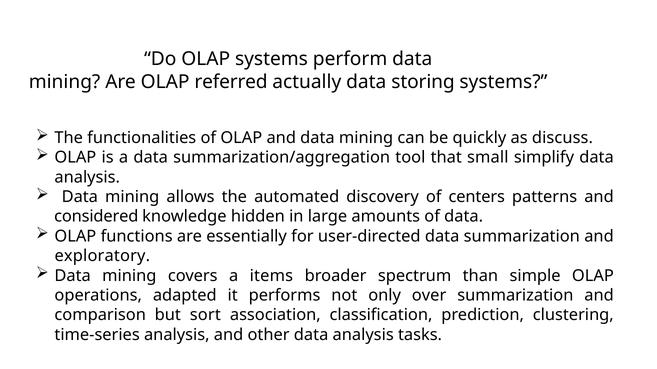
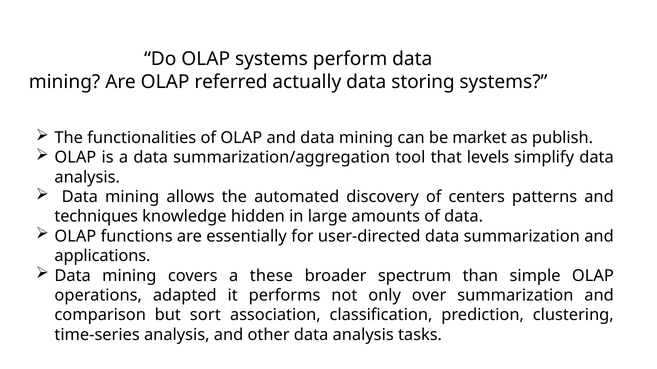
quickly: quickly -> market
discuss: discuss -> publish
small: small -> levels
considered: considered -> techniques
exploratory: exploratory -> applications
items: items -> these
